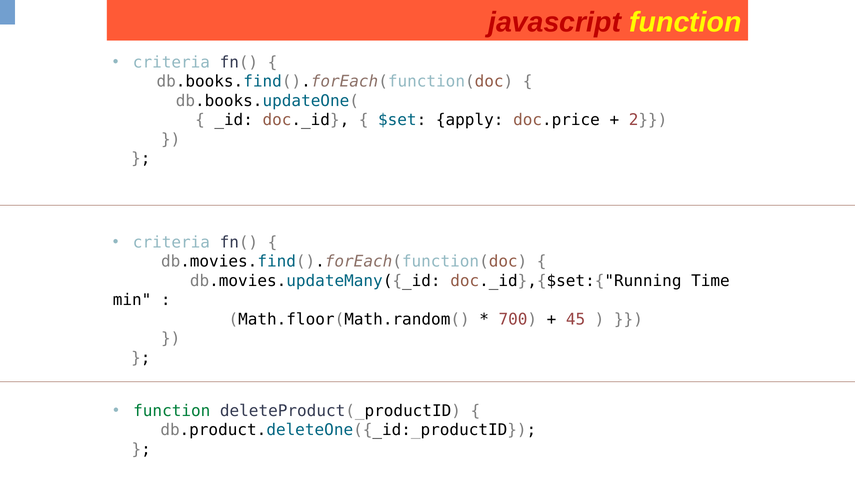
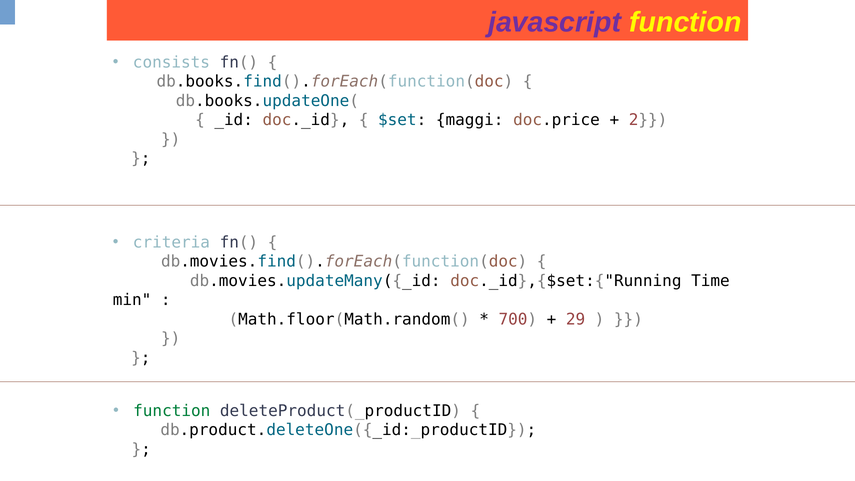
javascript colour: red -> purple
criteria at (171, 62): criteria -> consists
apply: apply -> maggi
45: 45 -> 29
